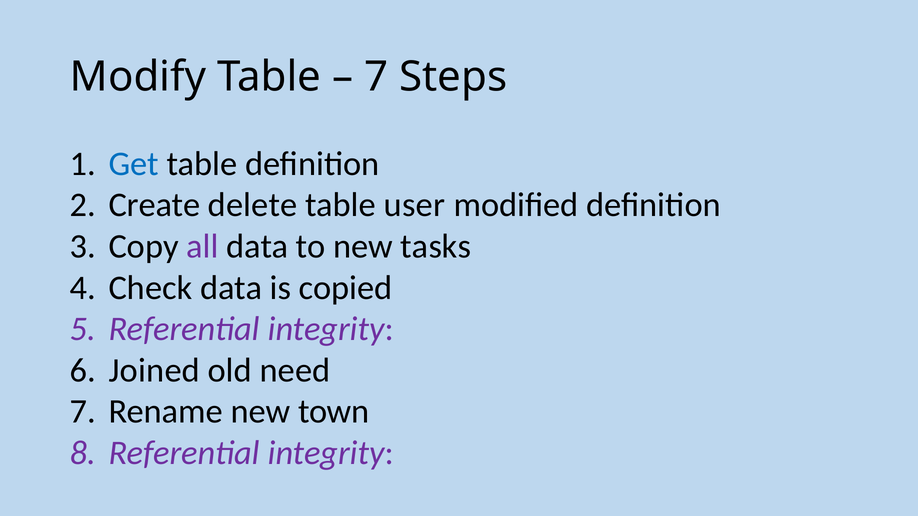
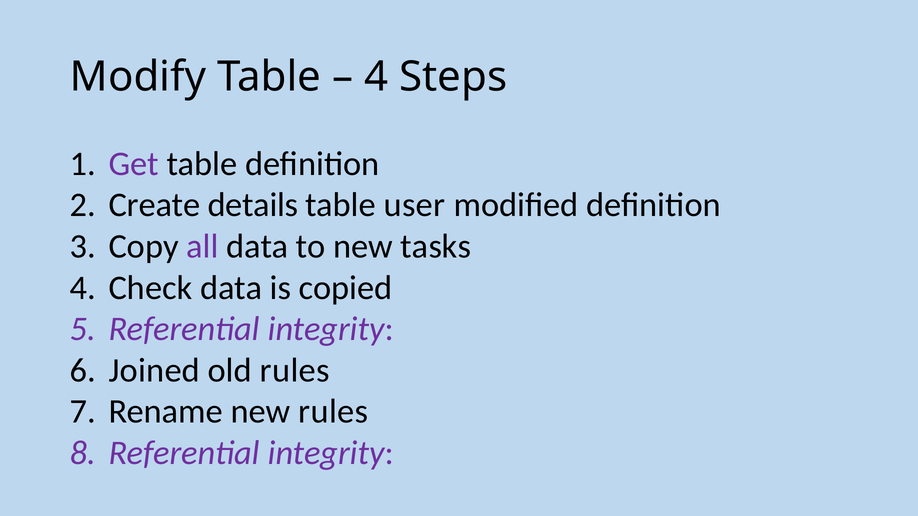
7 at (376, 77): 7 -> 4
Get colour: blue -> purple
delete: delete -> details
old need: need -> rules
new town: town -> rules
